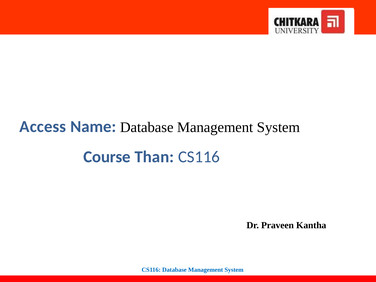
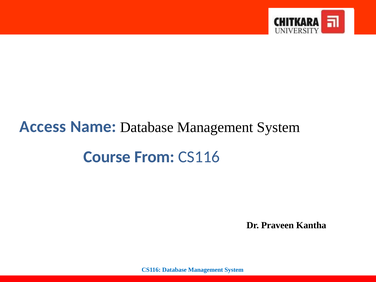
Than: Than -> From
